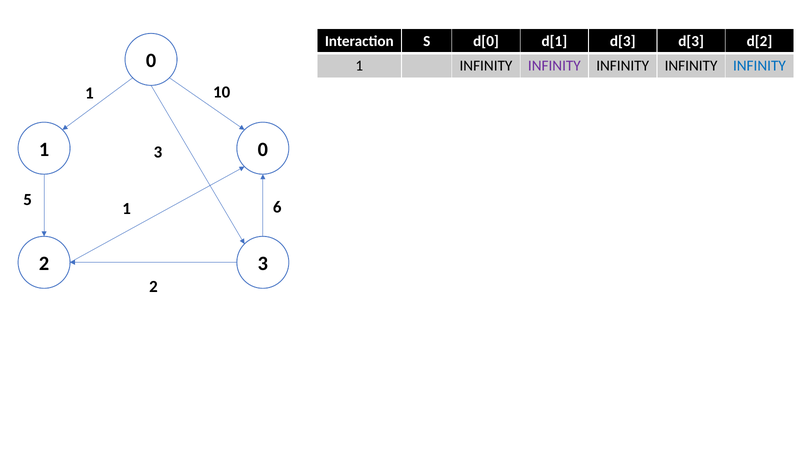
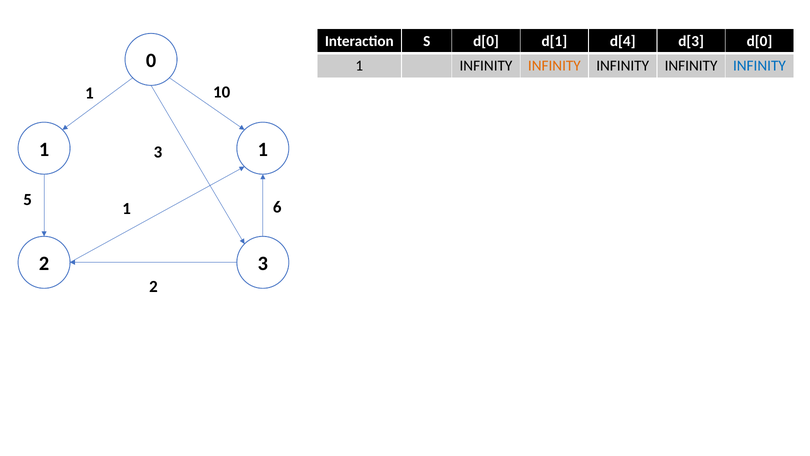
d[1 d[3: d[3 -> d[4
d[3 d[2: d[2 -> d[0
INFINITY at (554, 66) colour: purple -> orange
1 0: 0 -> 1
